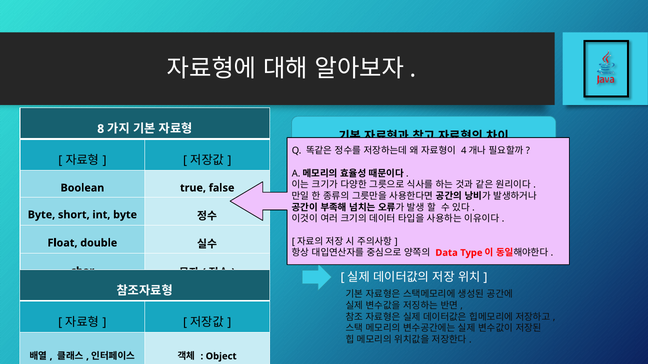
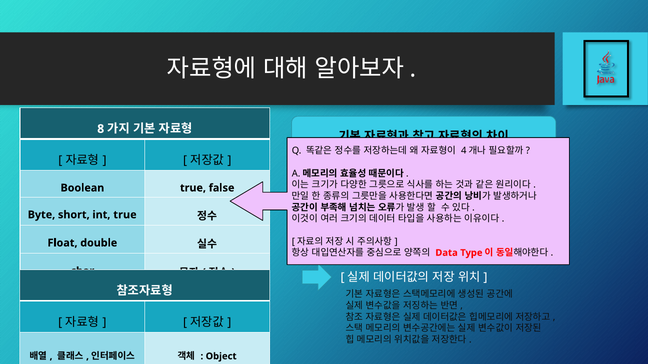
int byte: byte -> true
